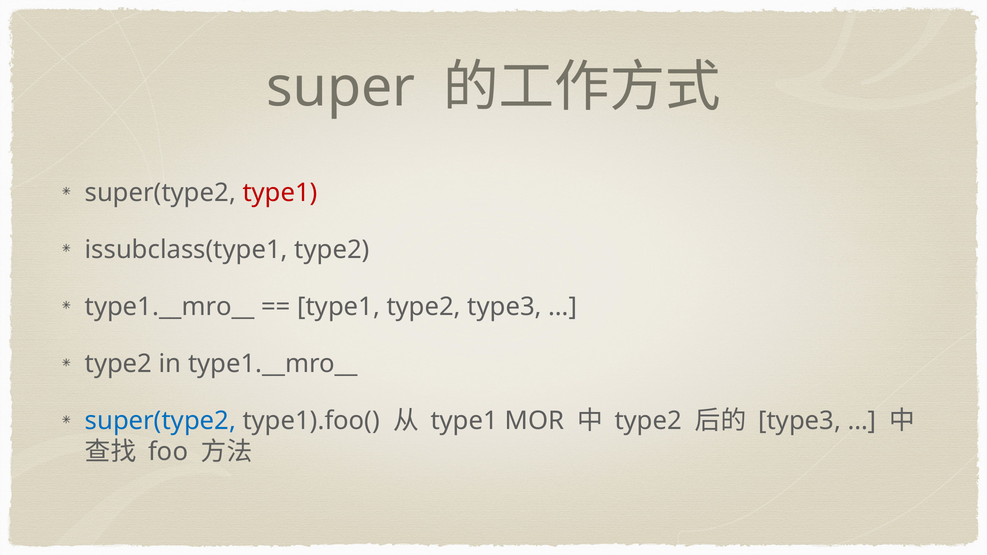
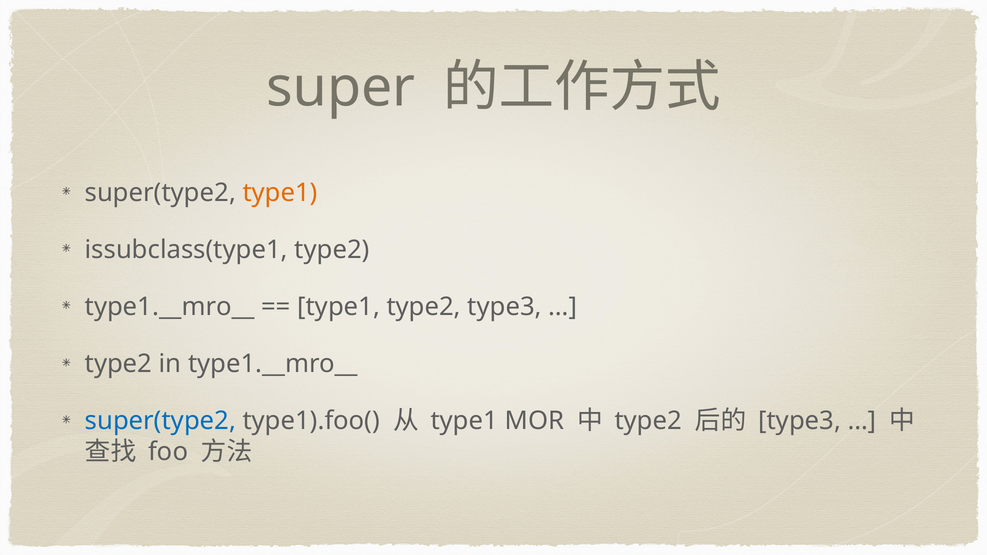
type1 at (280, 193) colour: red -> orange
